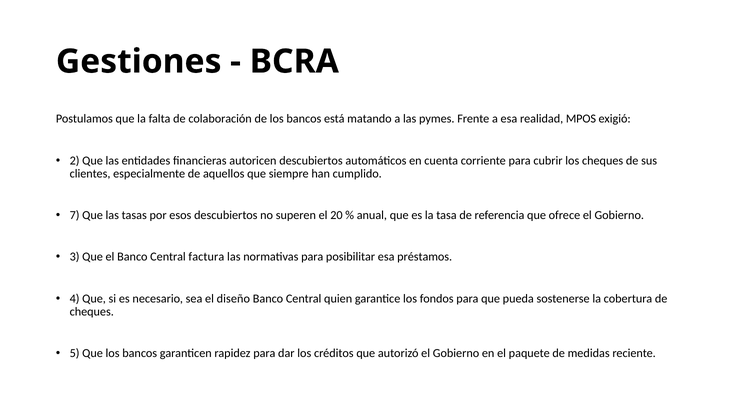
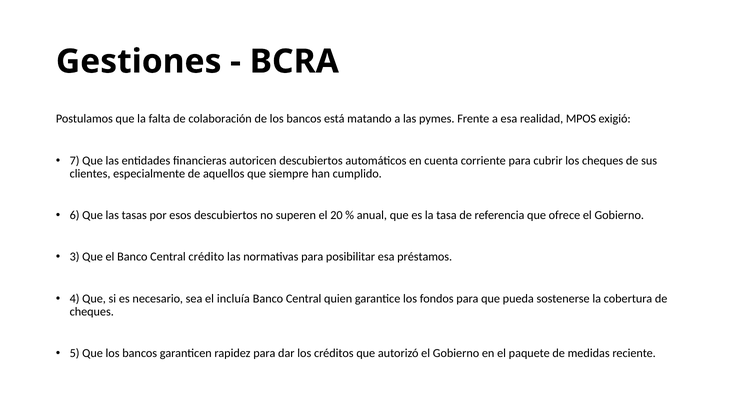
2: 2 -> 7
7: 7 -> 6
factura: factura -> crédito
diseño: diseño -> incluía
